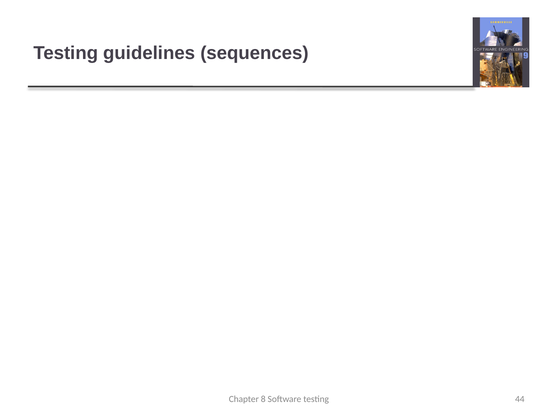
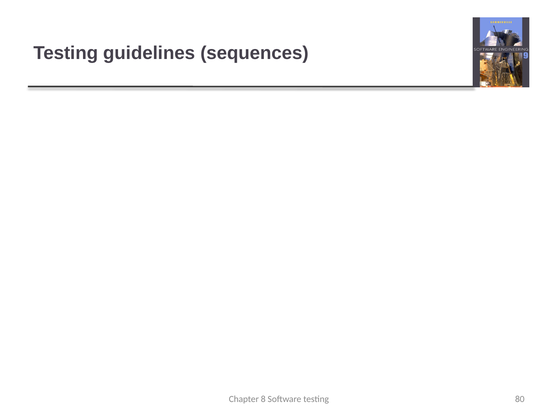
44: 44 -> 80
